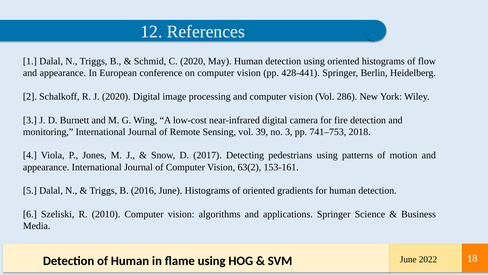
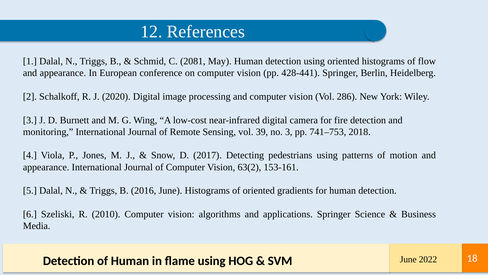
C 2020: 2020 -> 2081
